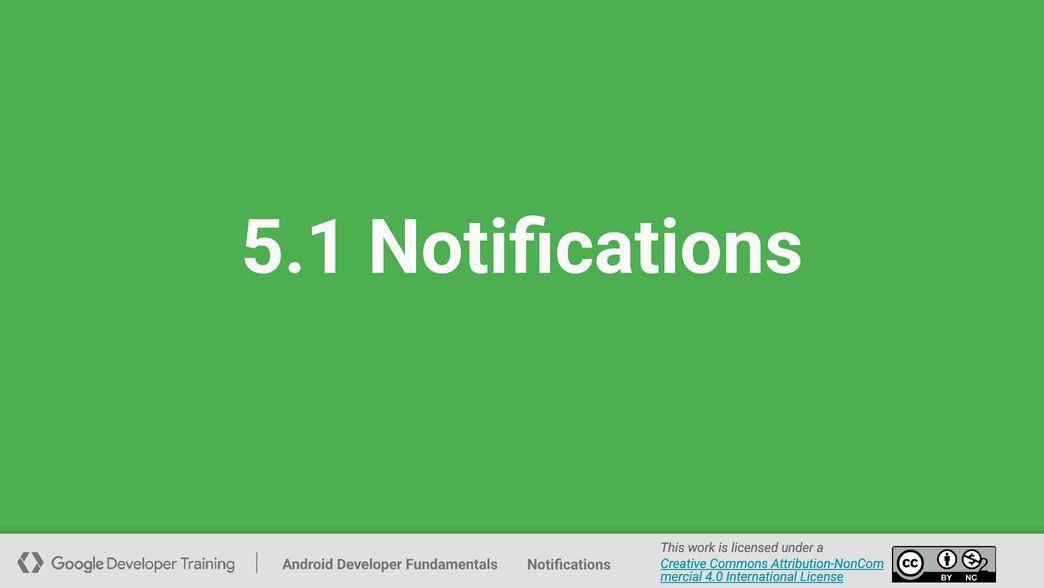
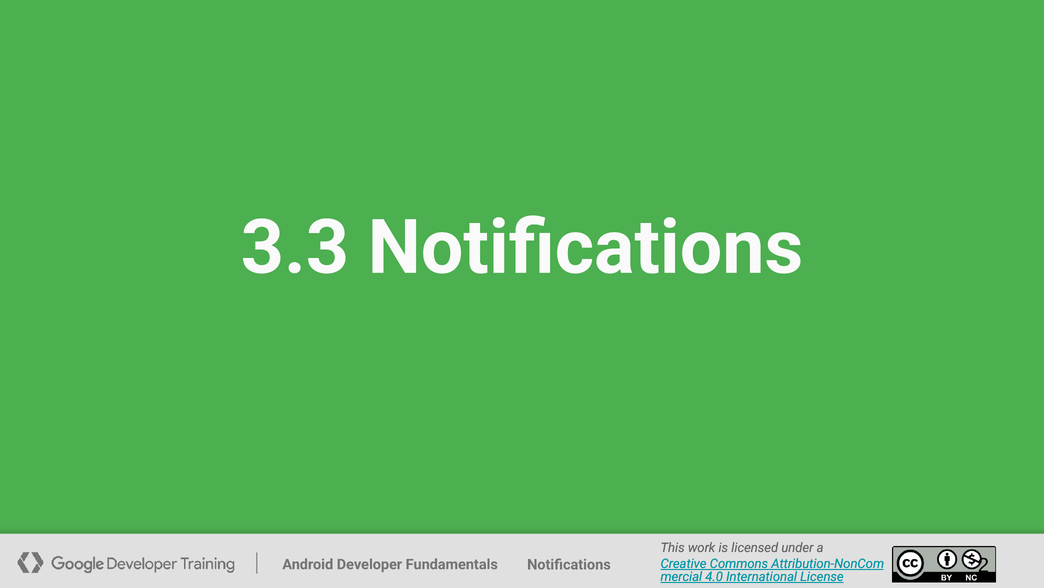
5.1: 5.1 -> 3.3
